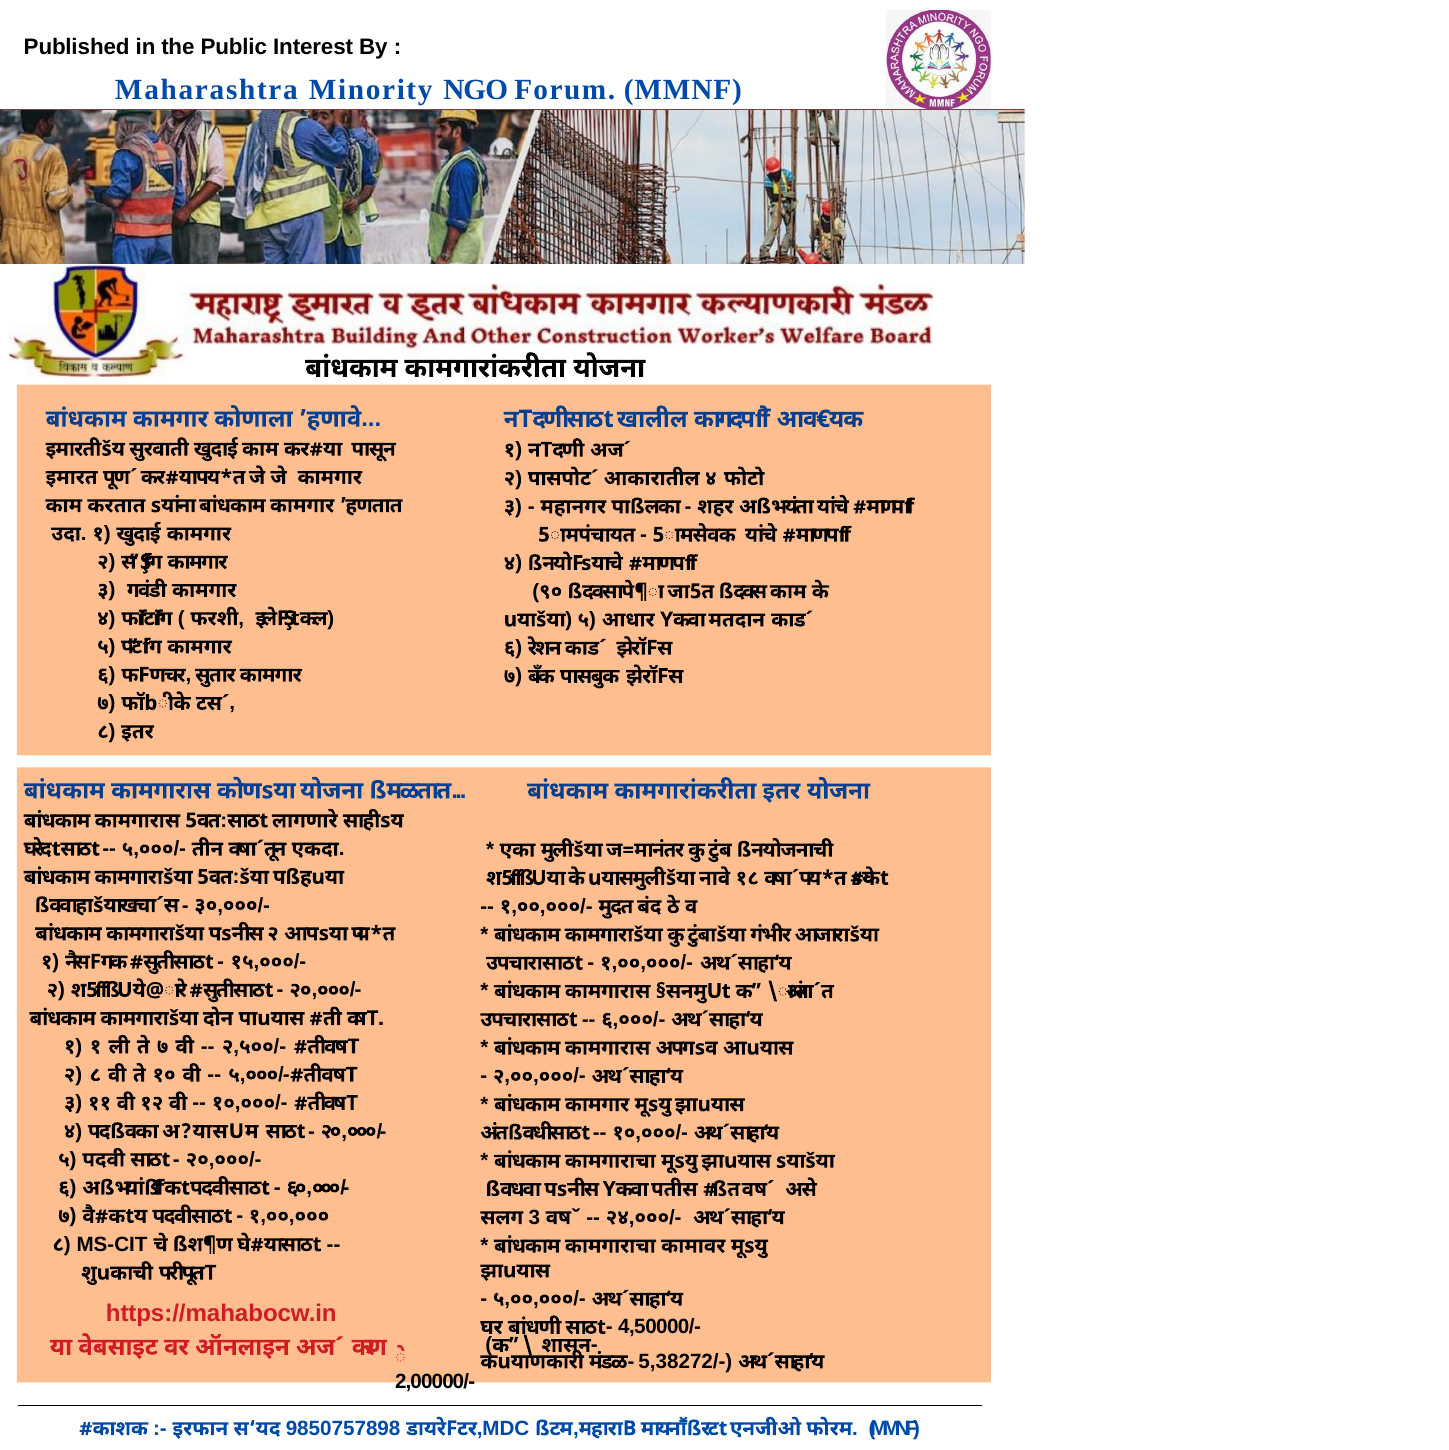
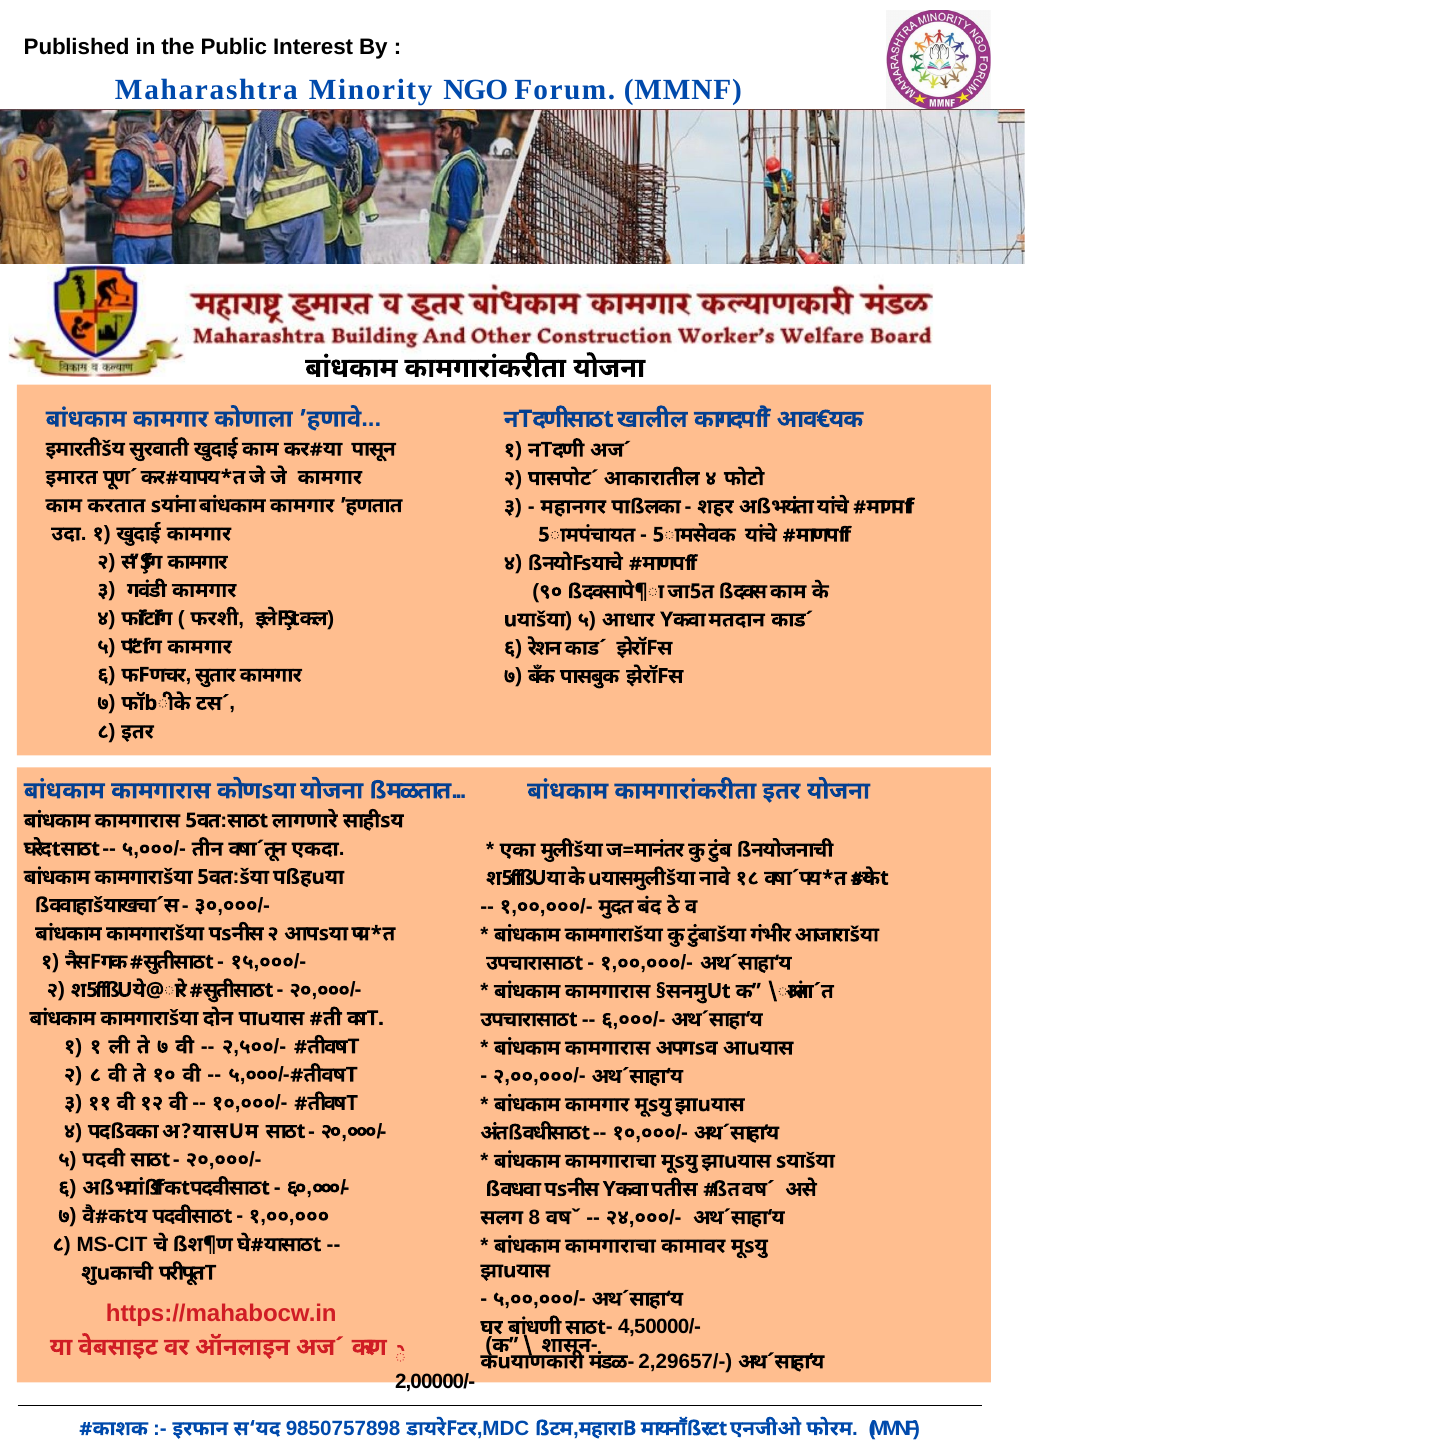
3: 3 -> 8
5,38272/-: 5,38272/- -> 2,29657/-
